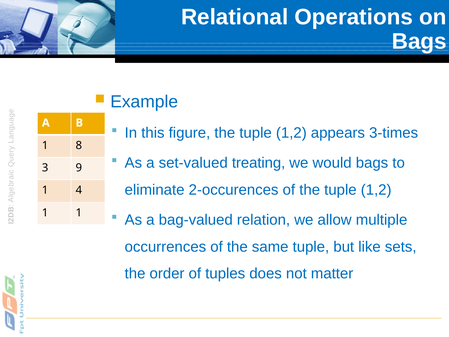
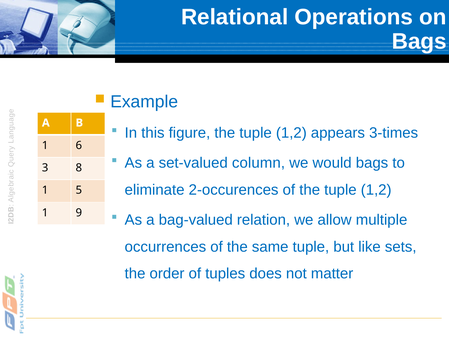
8: 8 -> 6
treating: treating -> column
9: 9 -> 8
4: 4 -> 5
1 1: 1 -> 9
